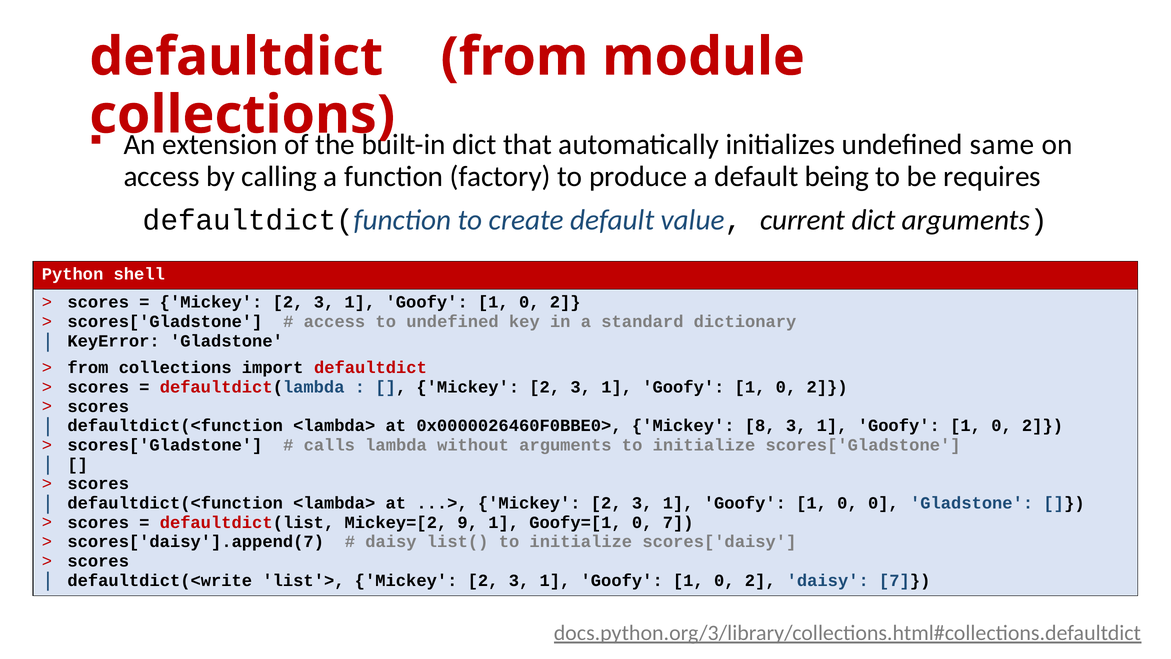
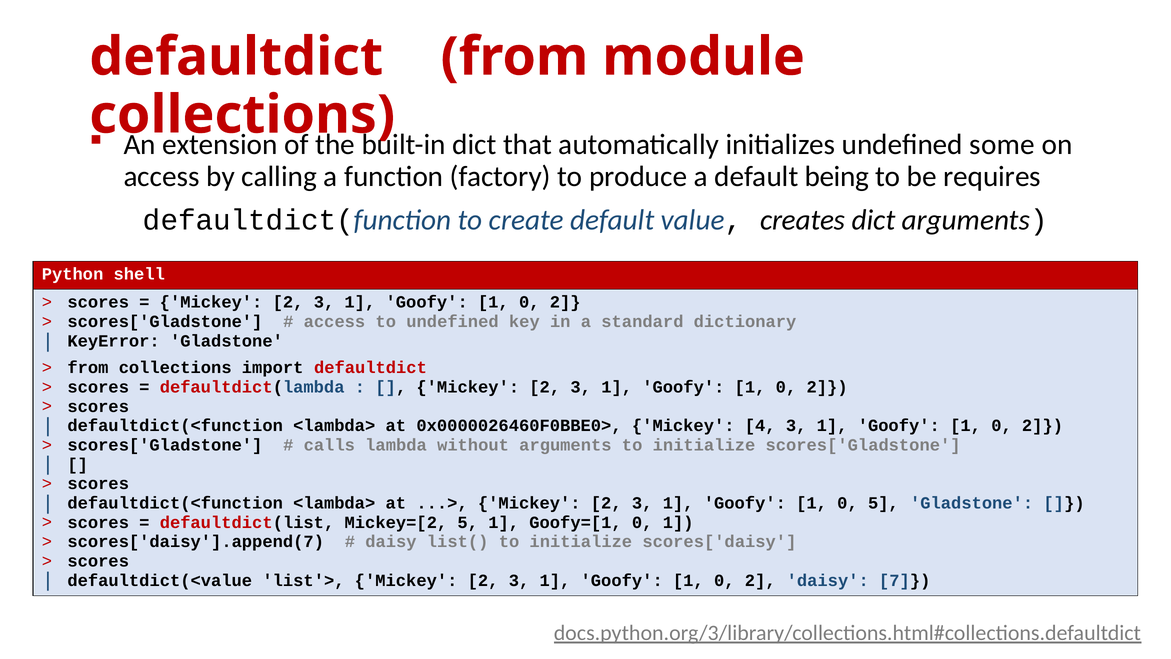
same: same -> some
current: current -> creates
8: 8 -> 4
0 0: 0 -> 5
Mickey=[2 9: 9 -> 5
0 7: 7 -> 1
defaultdict(<write: defaultdict(<write -> defaultdict(<value
